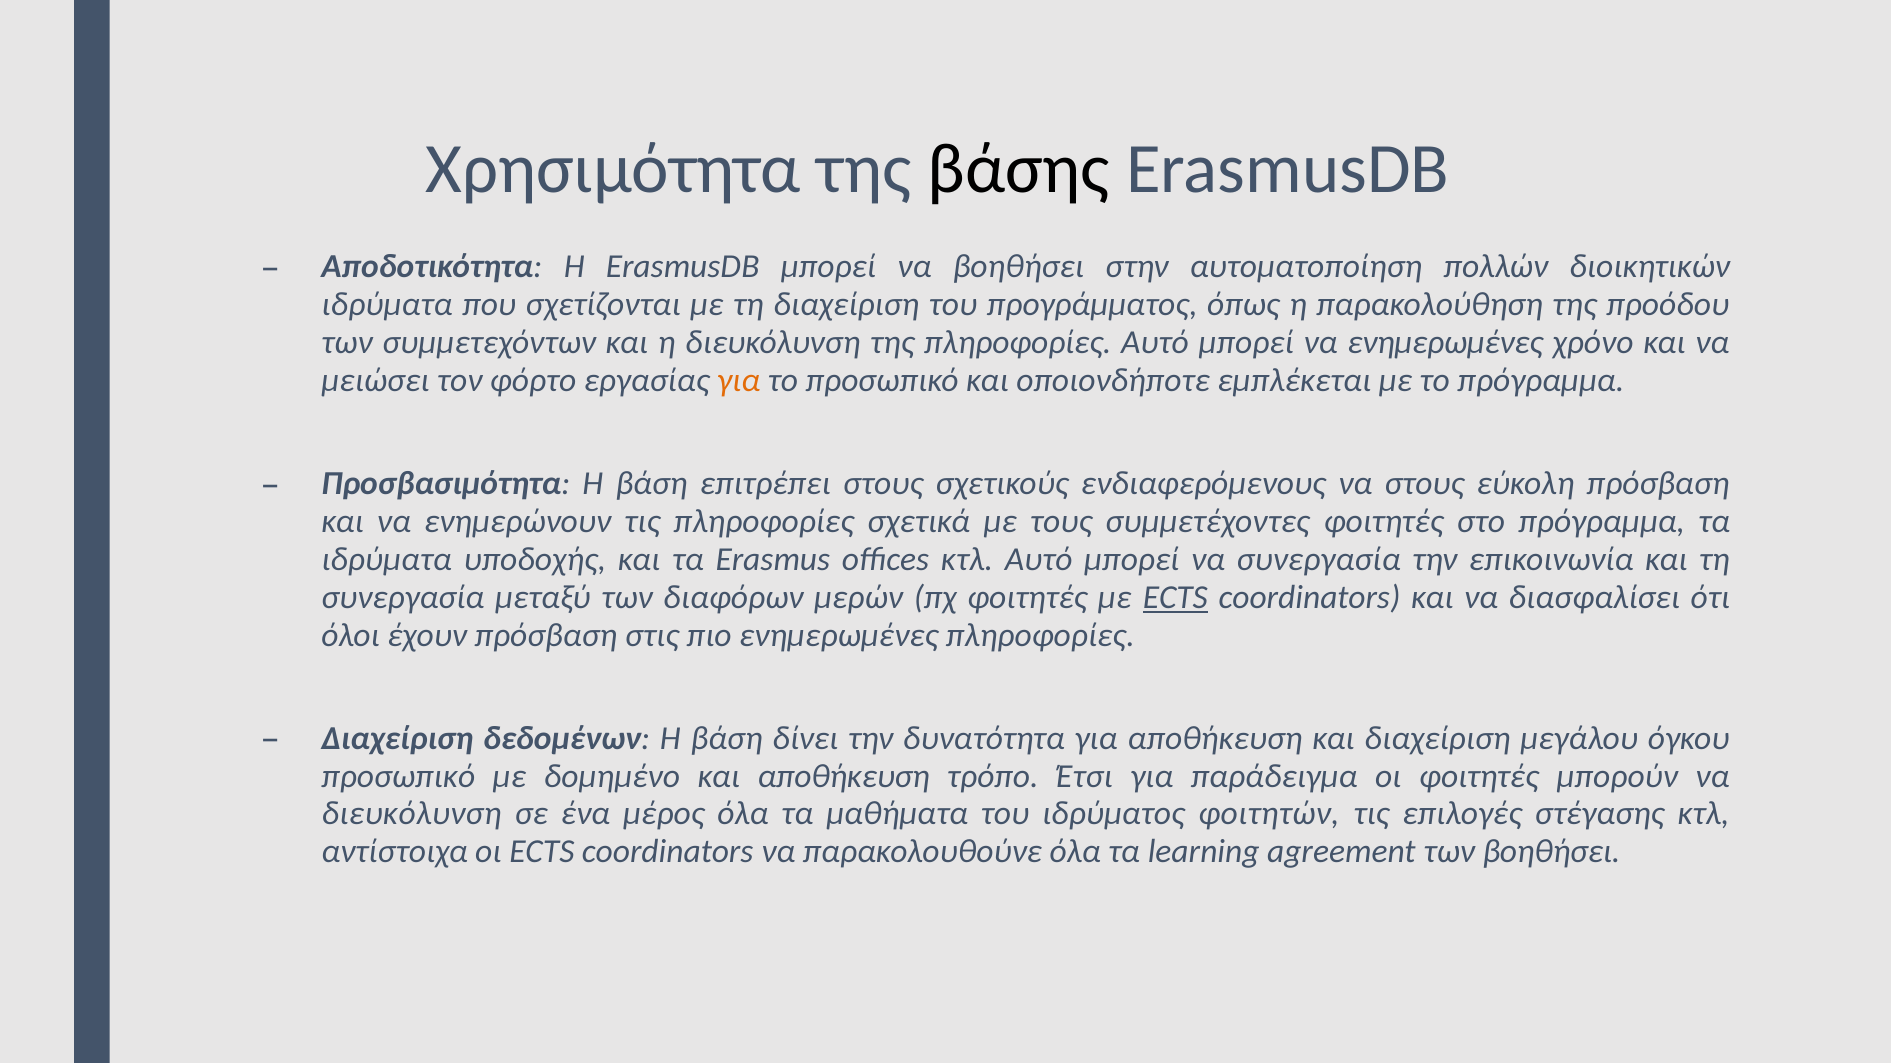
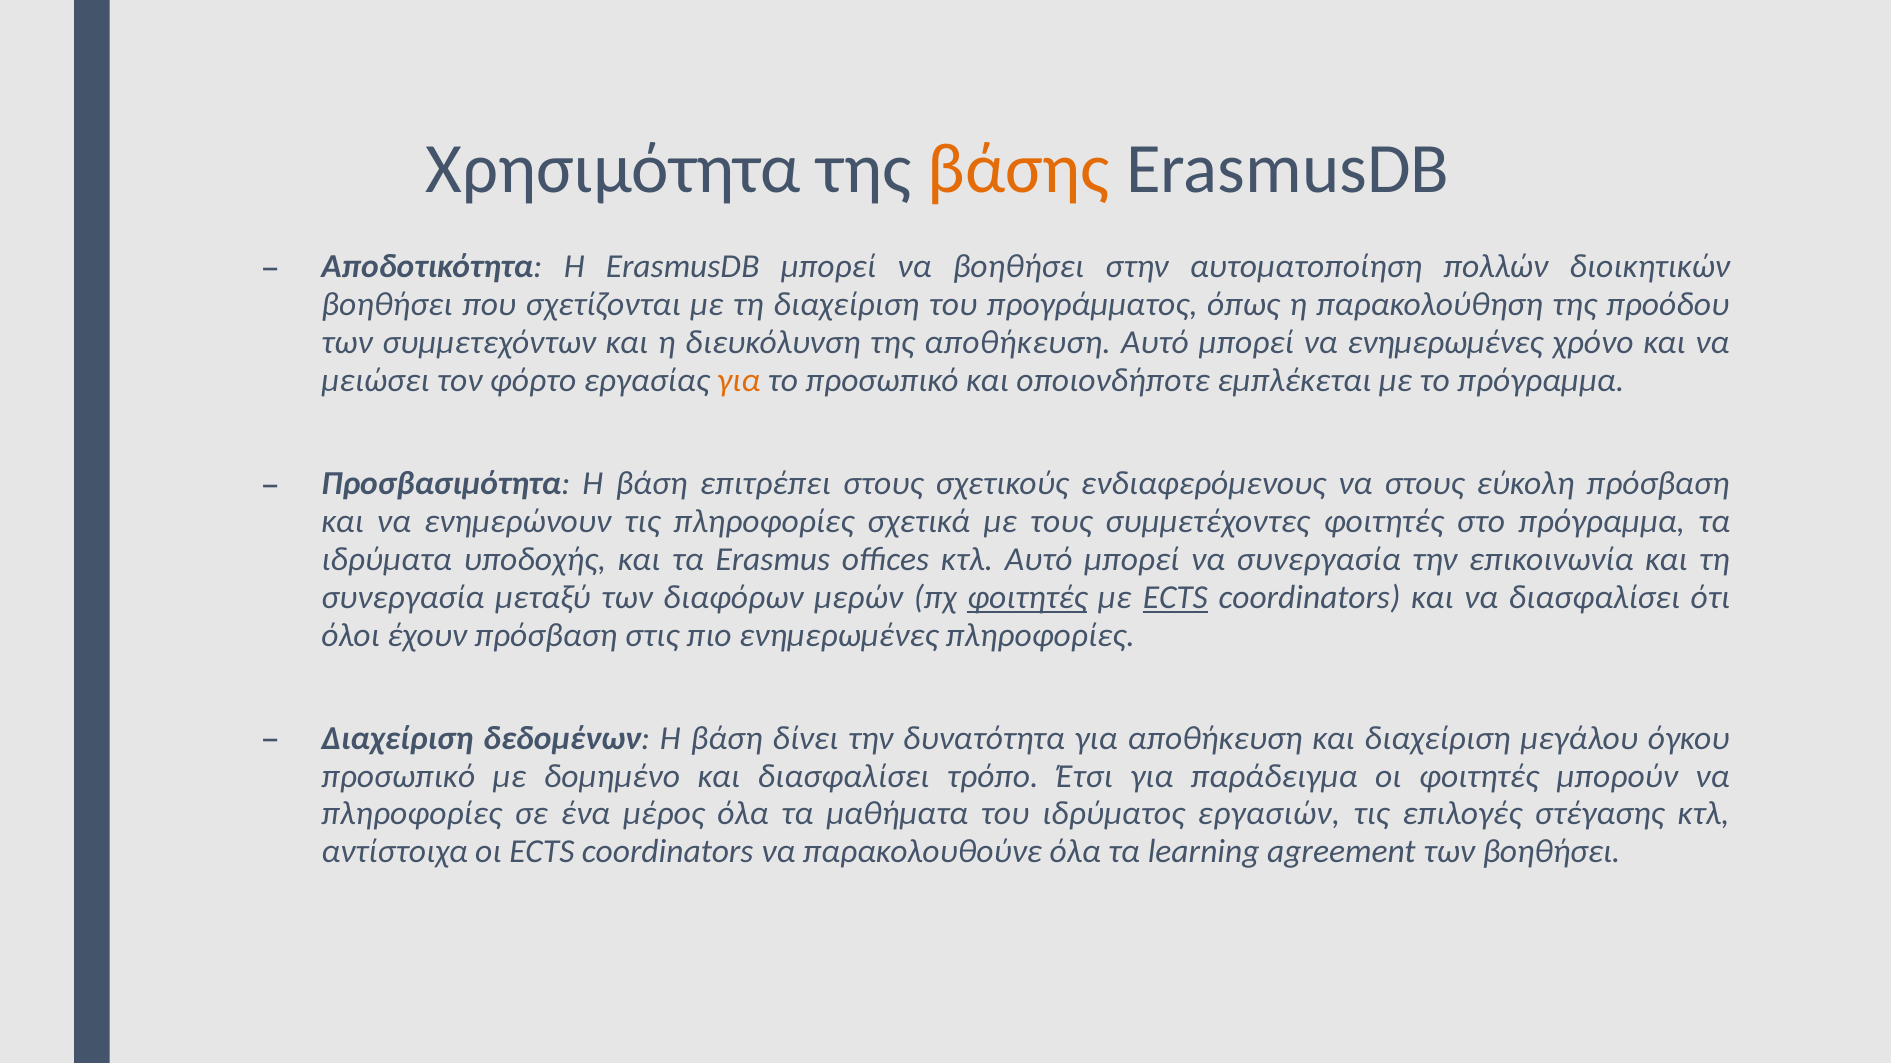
βάσης colour: black -> orange
ιδρύματα at (387, 305): ιδρύματα -> βοηθήσει
της πληροφορίες: πληροφορίες -> αποθήκευση
φοιτητές at (1027, 598) underline: none -> present
και αποθήκευση: αποθήκευση -> διασφαλίσει
διευκόλυνση at (411, 814): διευκόλυνση -> πληροφορίες
φοιτητών: φοιτητών -> εργασιών
